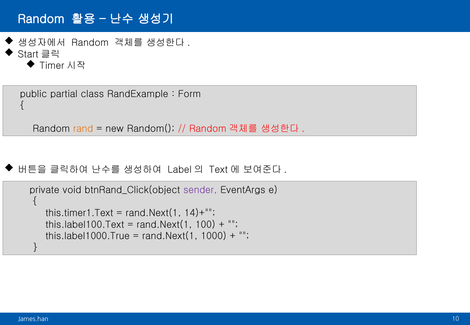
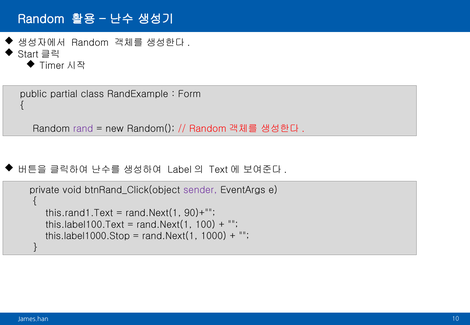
rand colour: orange -> purple
this.timer1.Text: this.timer1.Text -> this.rand1.Text
14)+: 14)+ -> 90)+
this.label1000.True: this.label1000.True -> this.label1000.Stop
